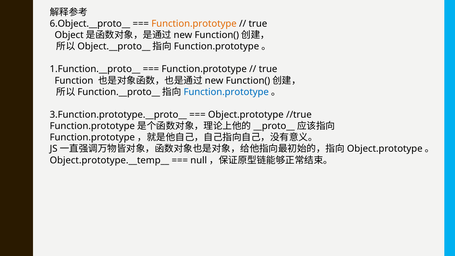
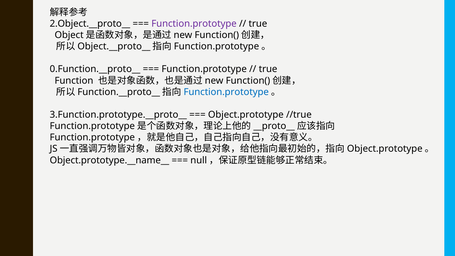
6.Object.__proto__: 6.Object.__proto__ -> 2.Object.__proto__
Function.prototype at (194, 24) colour: orange -> purple
1.Function.__proto__: 1.Function.__proto__ -> 0.Function.__proto__
Object.prototype.__temp__: Object.prototype.__temp__ -> Object.prototype.__name__
